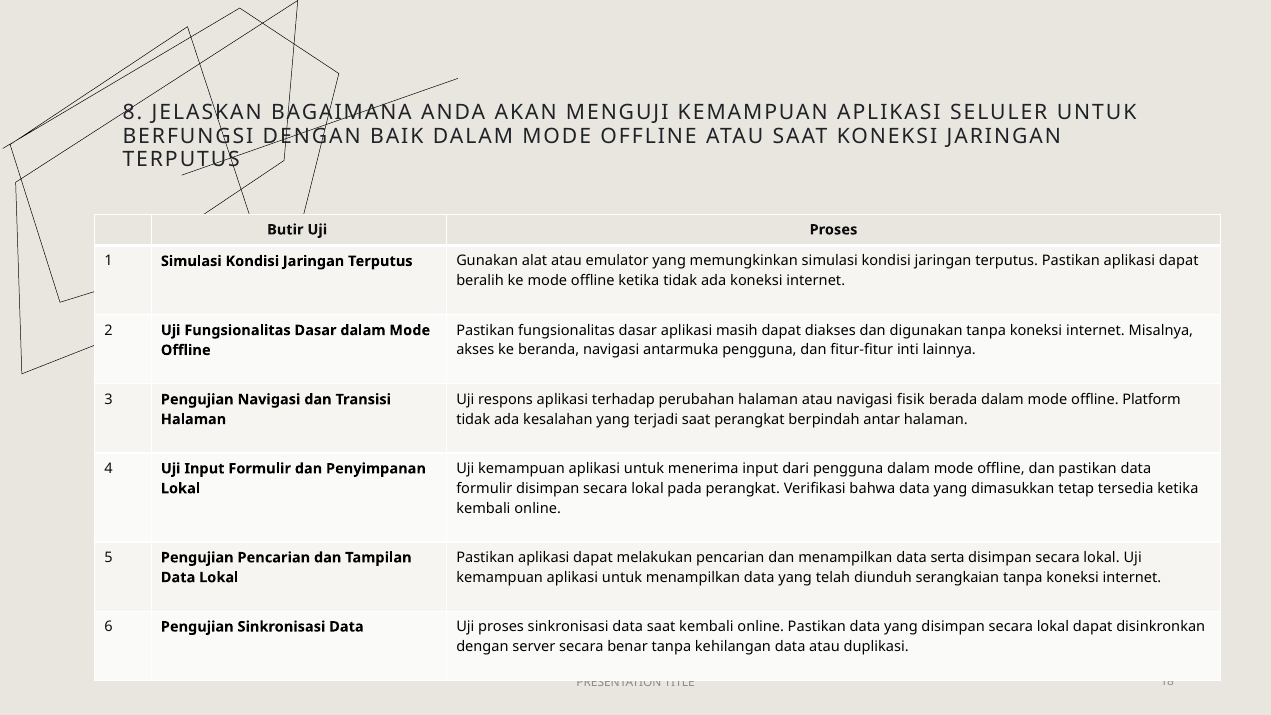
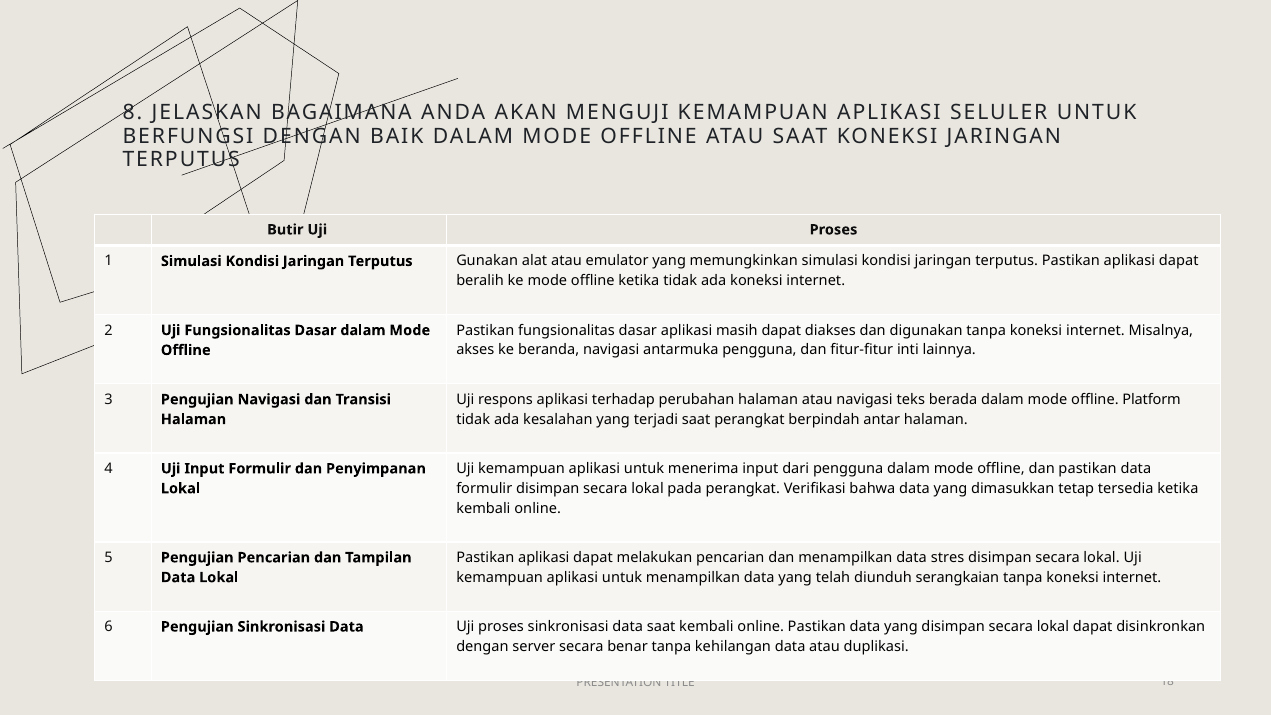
fisik: fisik -> teks
serta: serta -> stres
